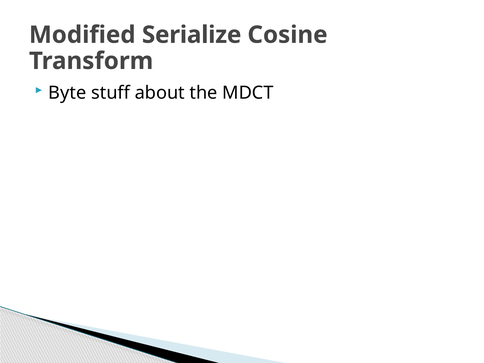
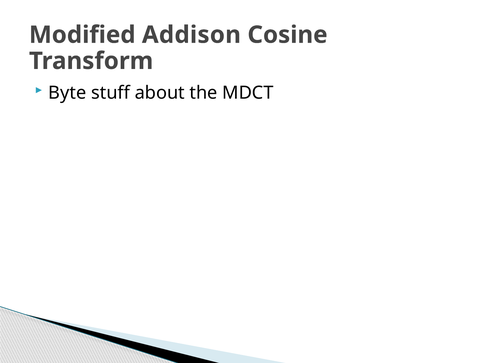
Serialize: Serialize -> Addison
